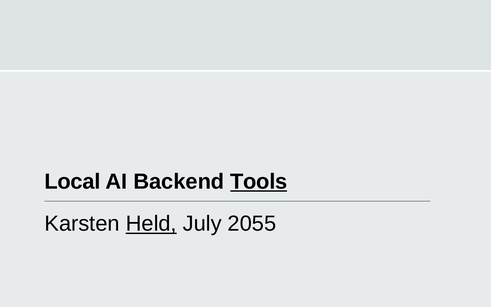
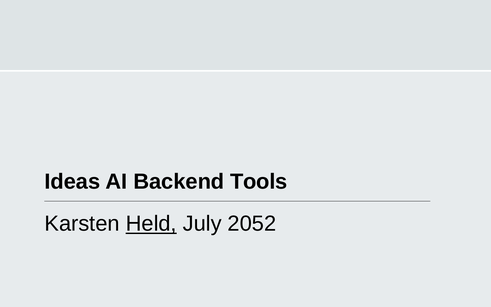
Local: Local -> Ideas
Tools underline: present -> none
2055: 2055 -> 2052
